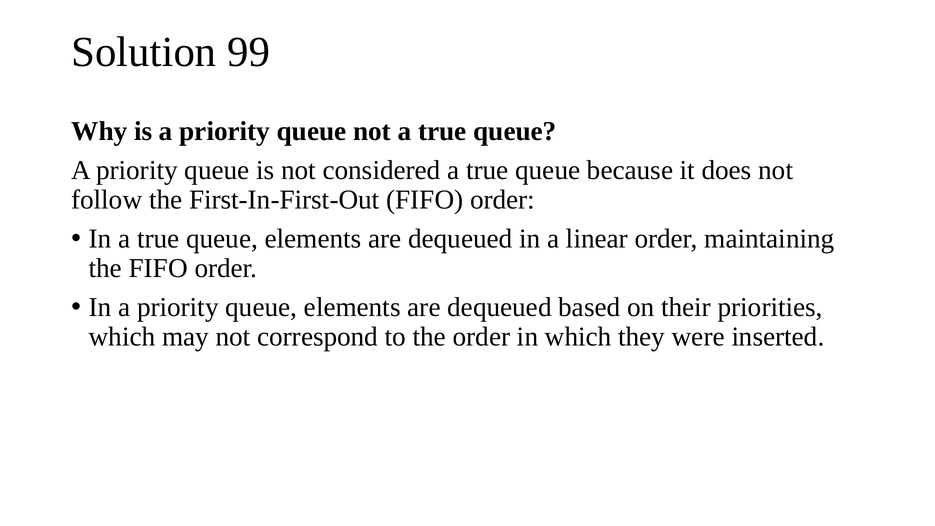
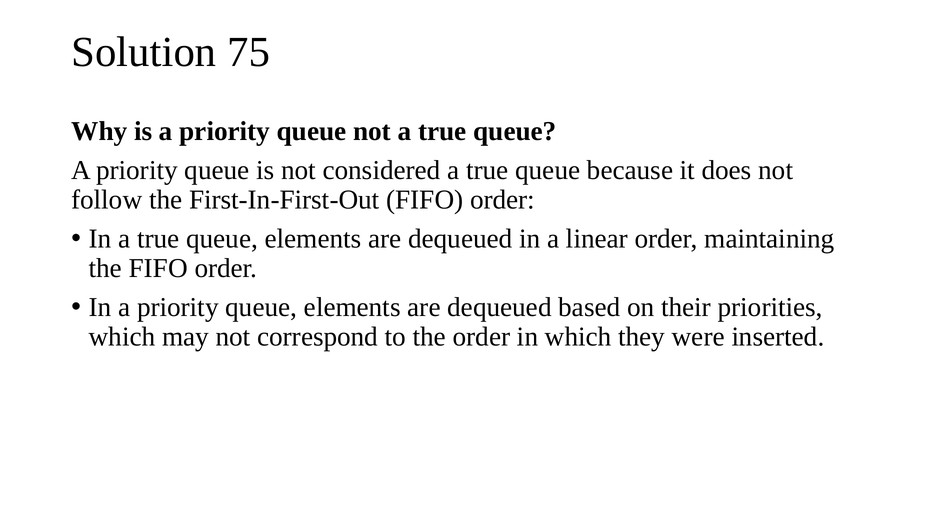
99: 99 -> 75
